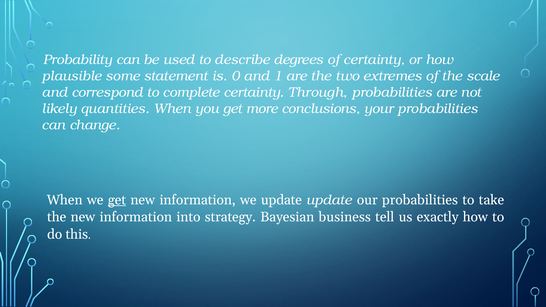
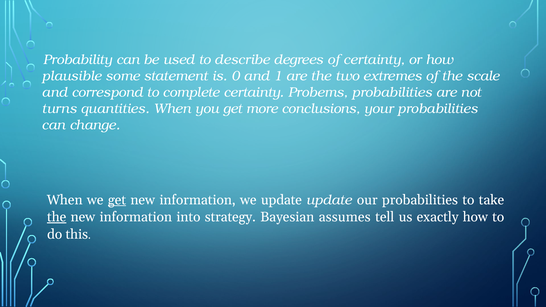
Through: Through -> Probems
likely: likely -> turns
the at (57, 217) underline: none -> present
business: business -> assumes
